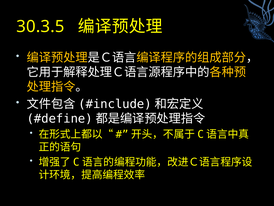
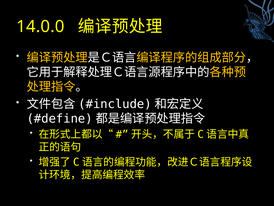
30.3.5: 30.3.5 -> 14.0.0
